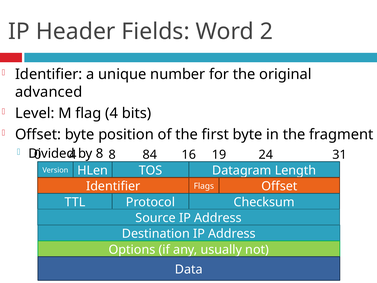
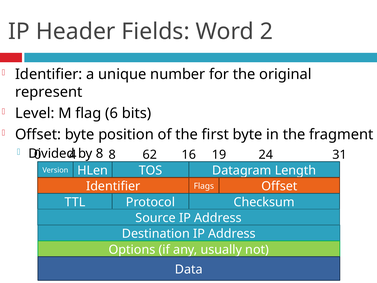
advanced: advanced -> represent
flag 4: 4 -> 6
84: 84 -> 62
